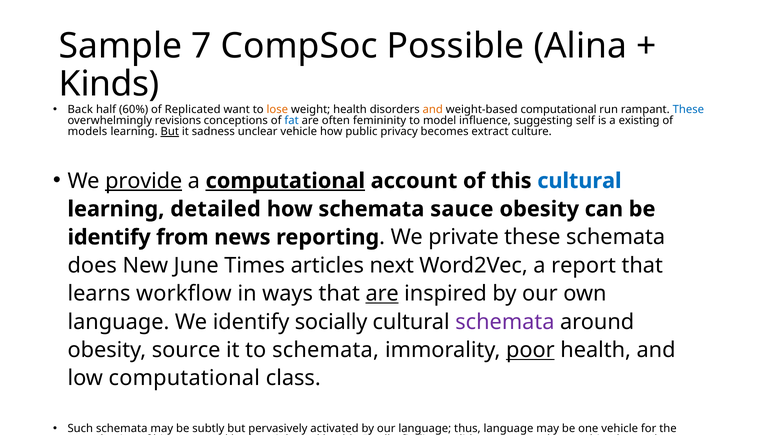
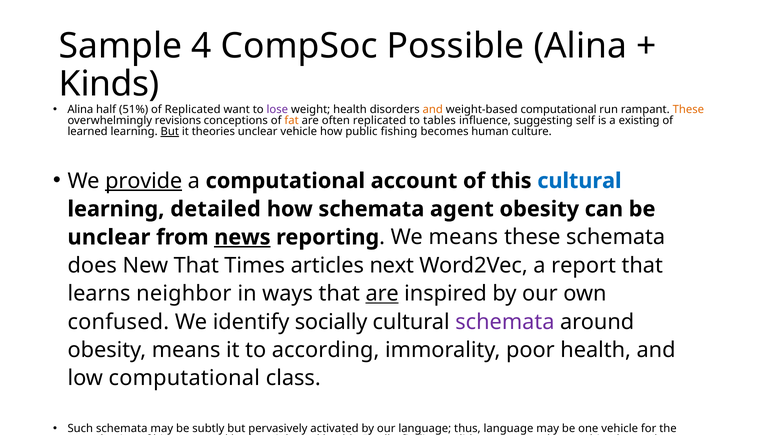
7: 7 -> 4
Back at (80, 110): Back -> Alina
60%: 60% -> 51%
lose colour: orange -> purple
These at (688, 110) colour: blue -> orange
fat colour: blue -> orange
often femininity: femininity -> replicated
model: model -> tables
models: models -> learned
sadness: sadness -> theories
privacy: privacy -> fishing
extract: extract -> human
computational at (285, 181) underline: present -> none
sauce: sauce -> agent
identify at (109, 237): identify -> unclear
news underline: none -> present
We private: private -> means
New June: June -> That
workflow: workflow -> neighbor
language at (118, 322): language -> confused
obesity source: source -> means
to schemata: schemata -> according
poor underline: present -> none
